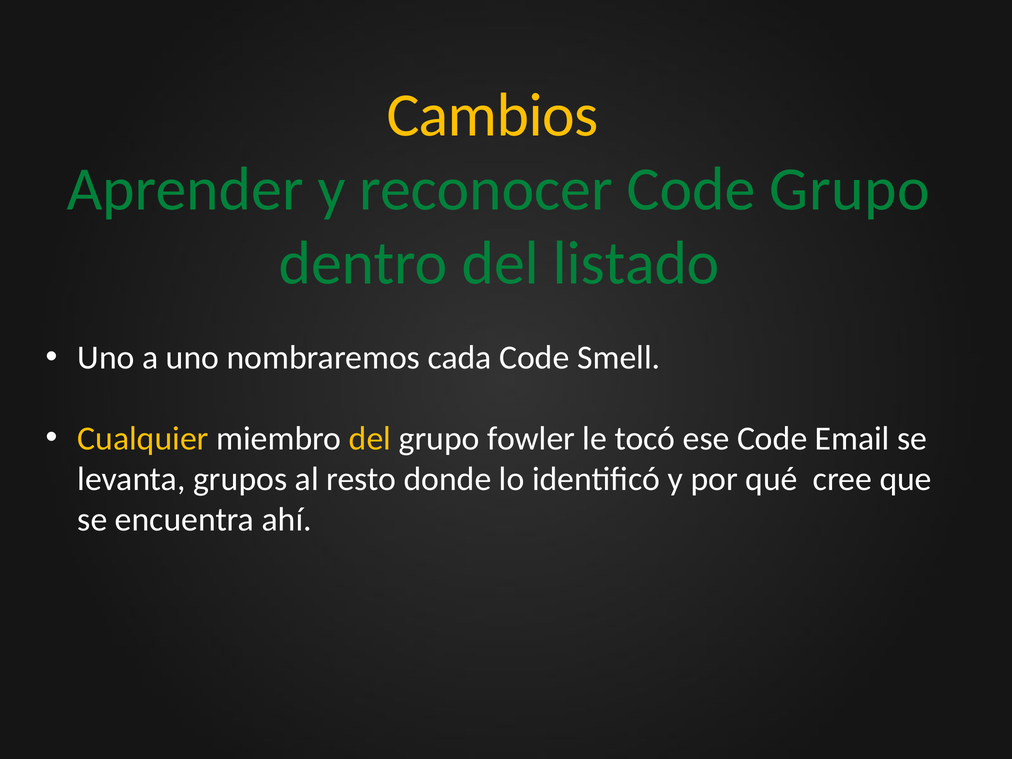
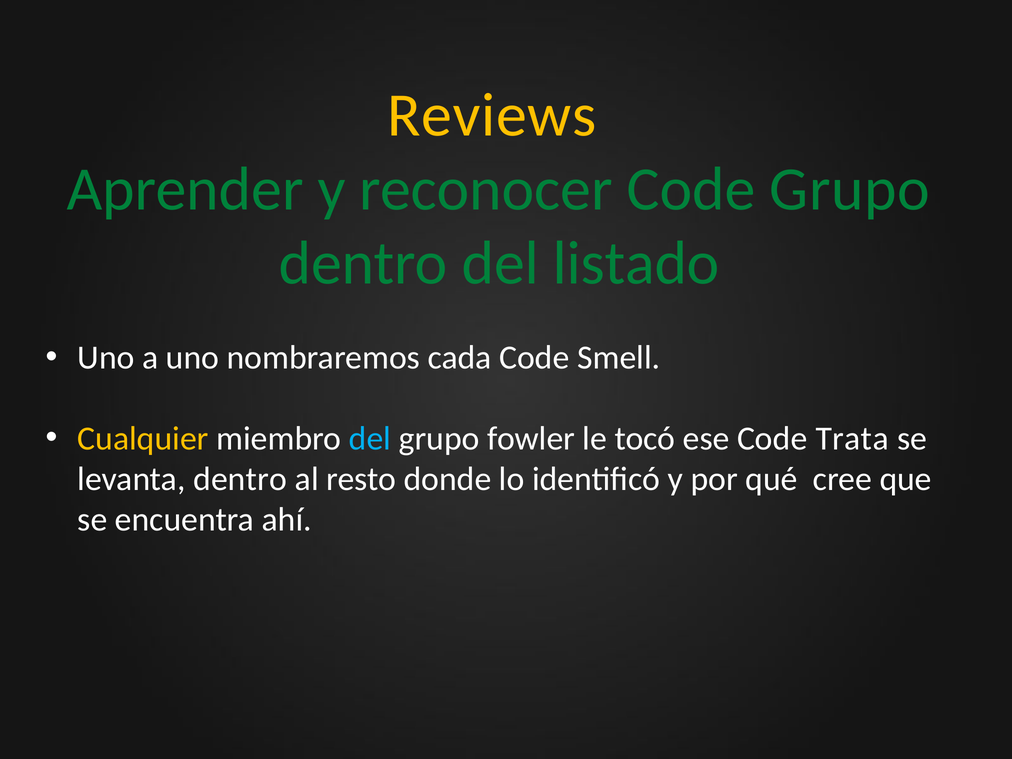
Cambios: Cambios -> Reviews
del at (370, 439) colour: yellow -> light blue
Email: Email -> Trata
levanta grupos: grupos -> dentro
